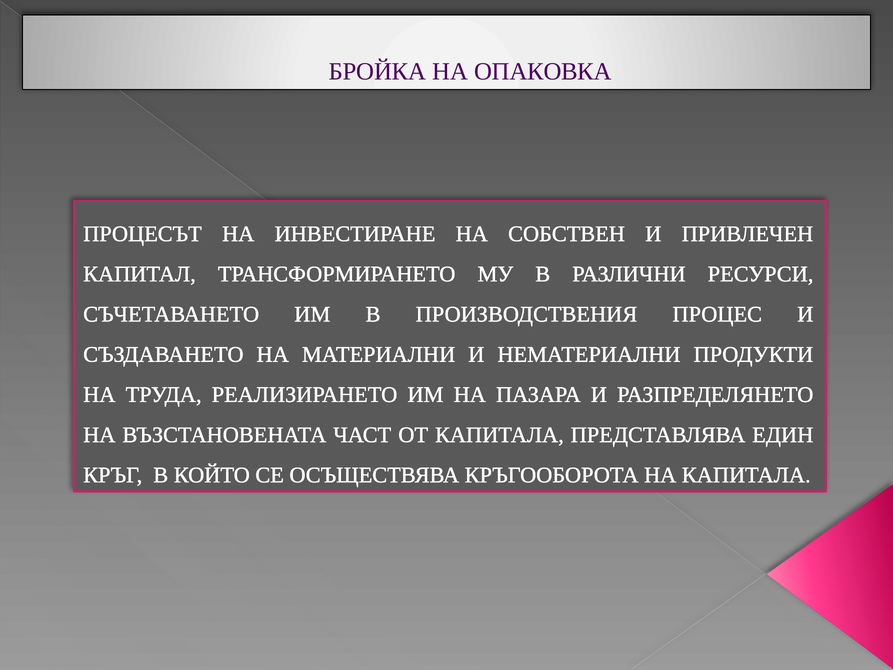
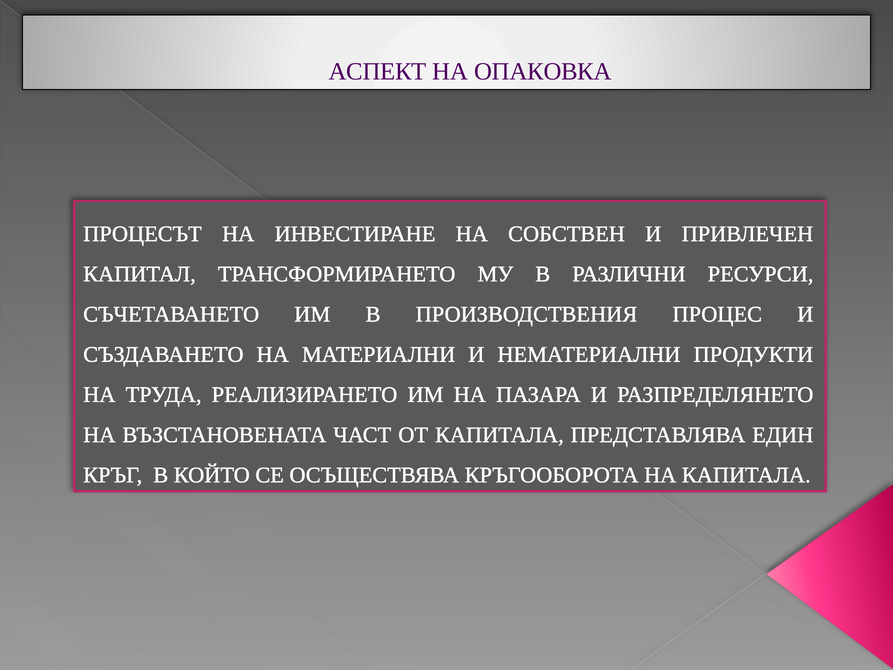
БРОЙКА: БРОЙКА -> АСПЕКТ
